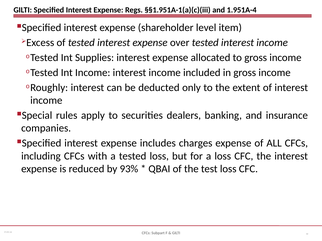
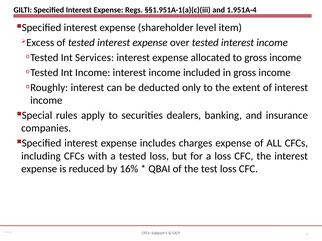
Supplies: Supplies -> Services
93%: 93% -> 16%
